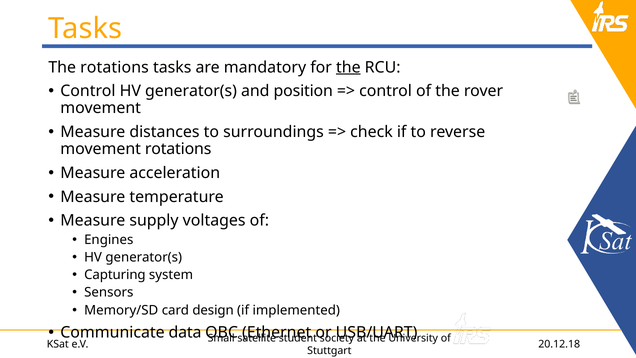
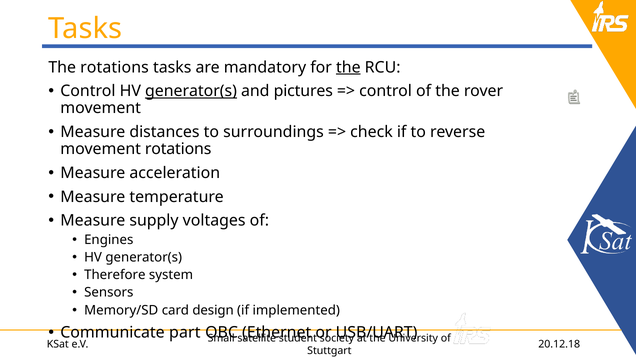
generator(s at (191, 91) underline: none -> present
position: position -> pictures
Capturing: Capturing -> Therefore
data: data -> part
